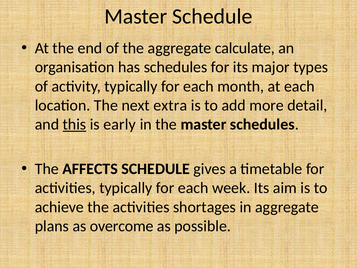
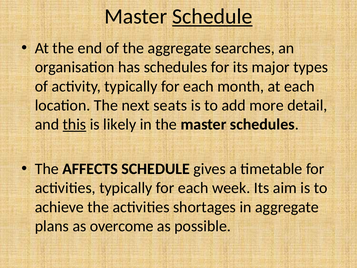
Schedule at (212, 16) underline: none -> present
calculate: calculate -> searches
extra: extra -> seats
early: early -> likely
